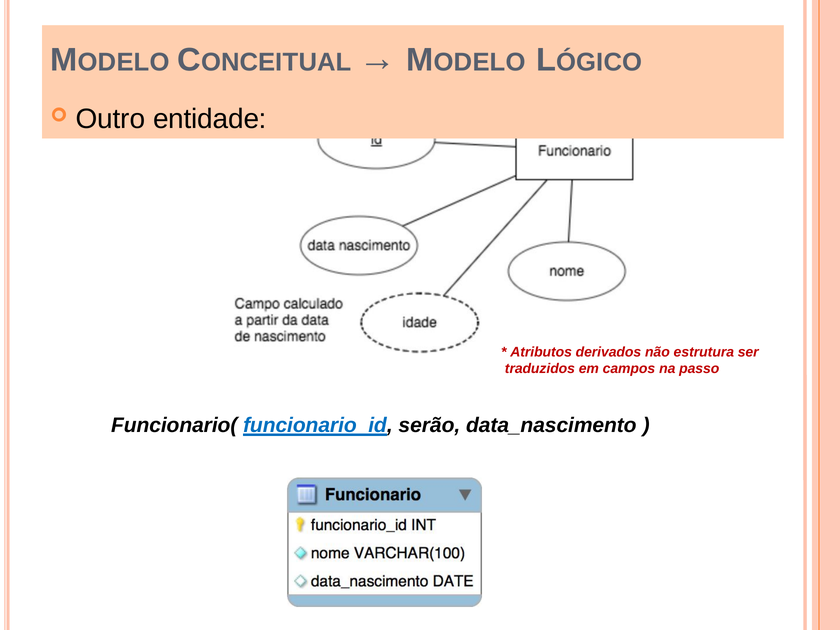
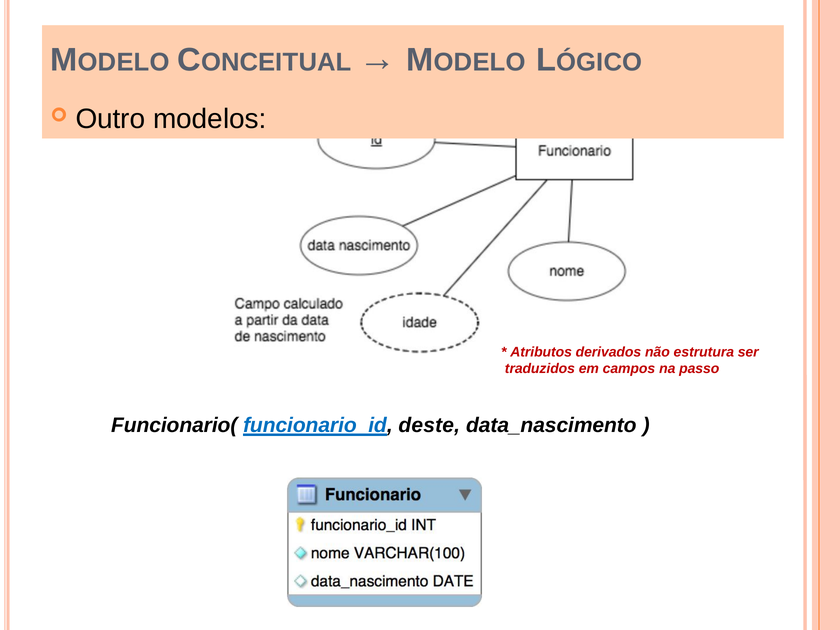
entidade: entidade -> modelos
serão: serão -> deste
